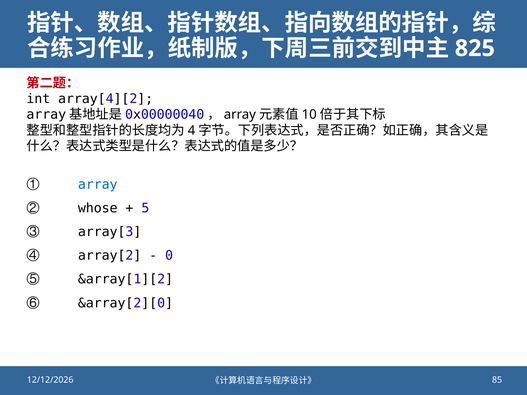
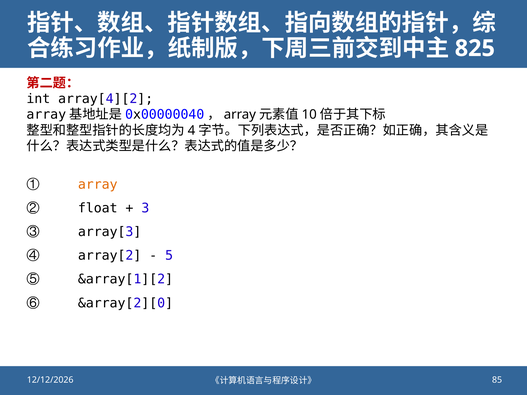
array colour: blue -> orange
whose: whose -> float
5: 5 -> 3
0: 0 -> 5
